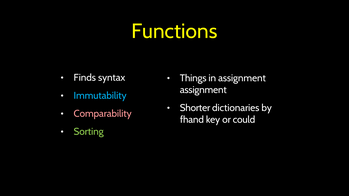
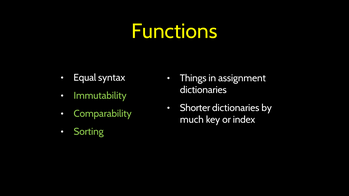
Finds: Finds -> Equal
assignment at (203, 90): assignment -> dictionaries
Immutability colour: light blue -> light green
Comparability colour: pink -> light green
fhand: fhand -> much
could: could -> index
